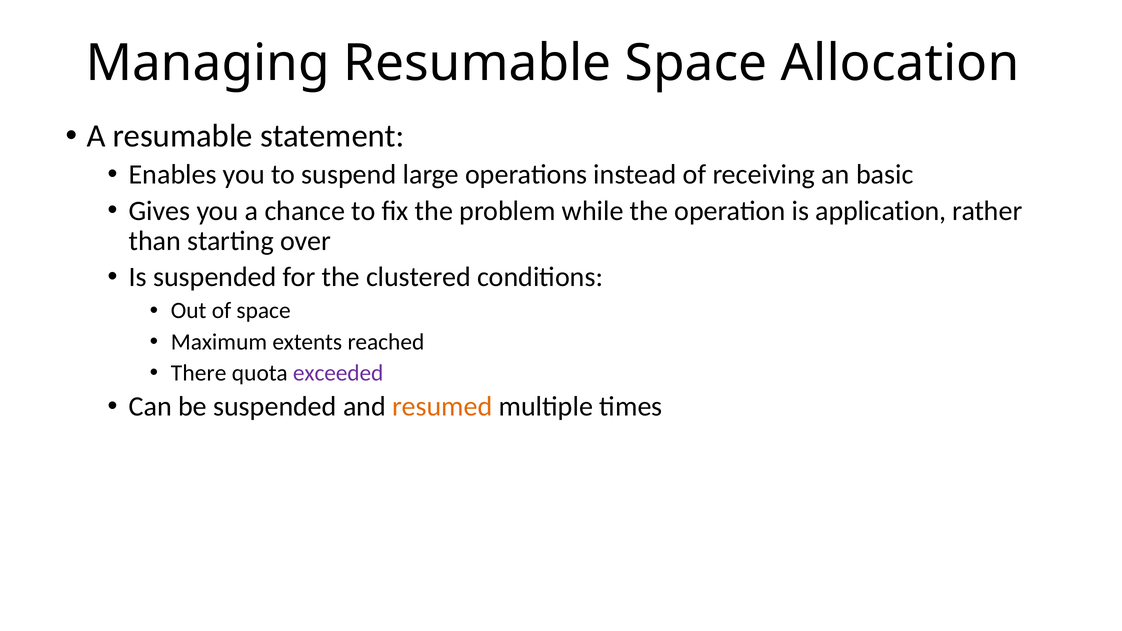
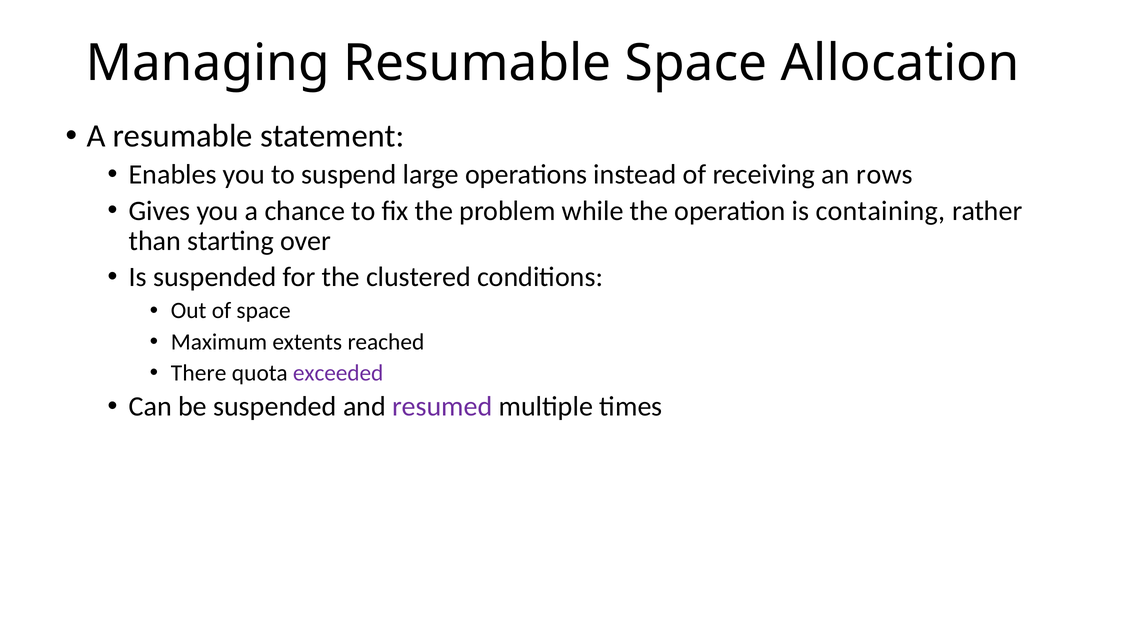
basic: basic -> rows
application: application -> containing
resumed colour: orange -> purple
